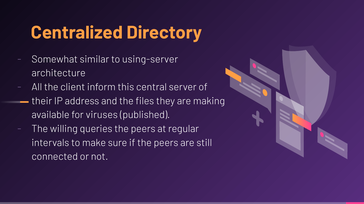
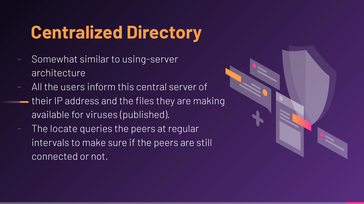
client: client -> users
willing: willing -> locate
